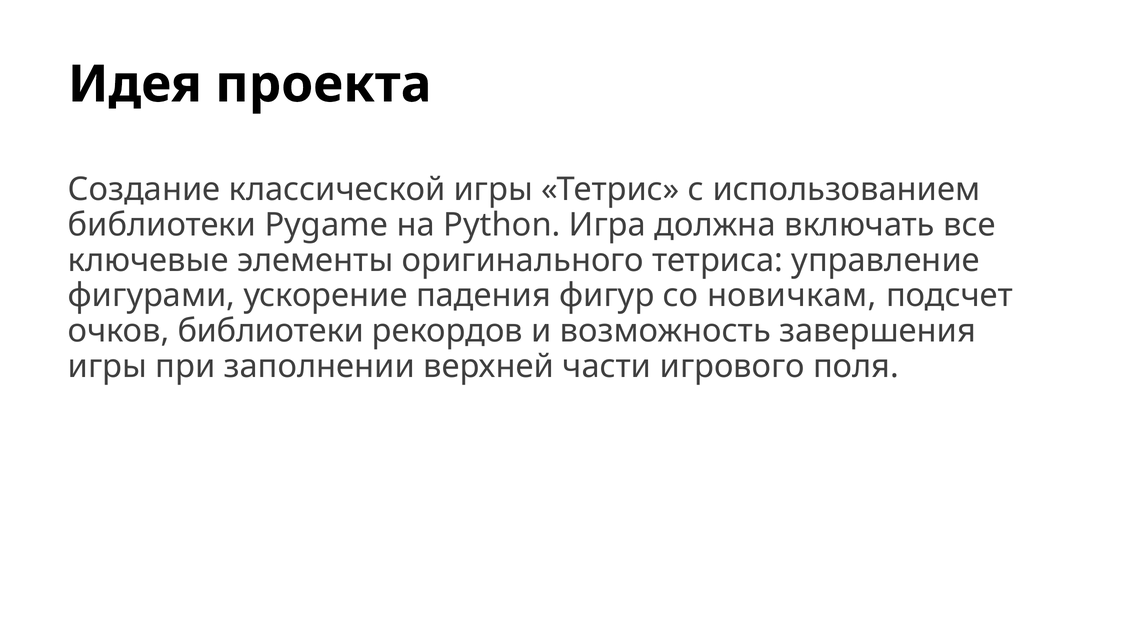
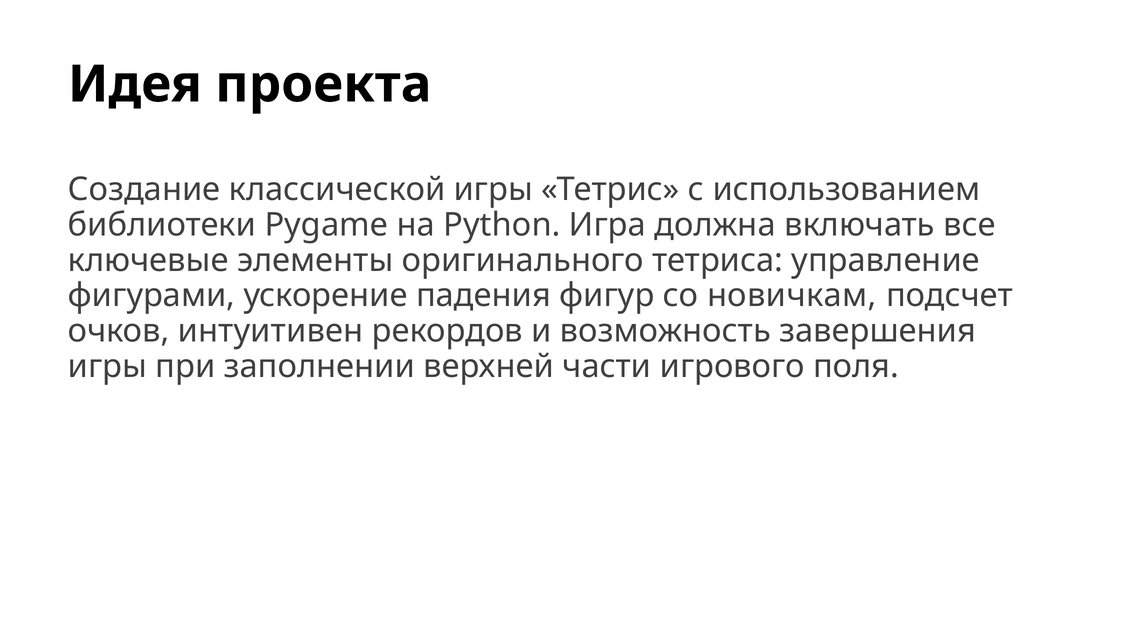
очков библиотеки: библиотеки -> интуитивен
